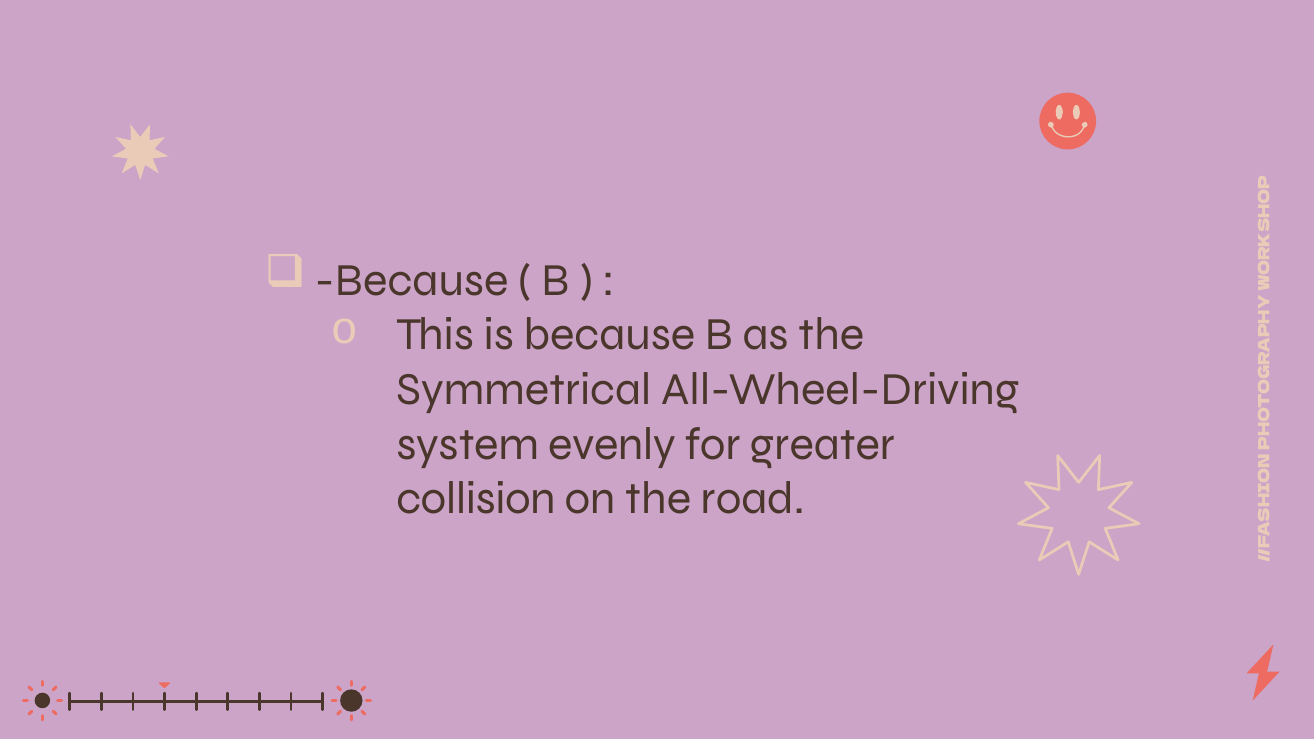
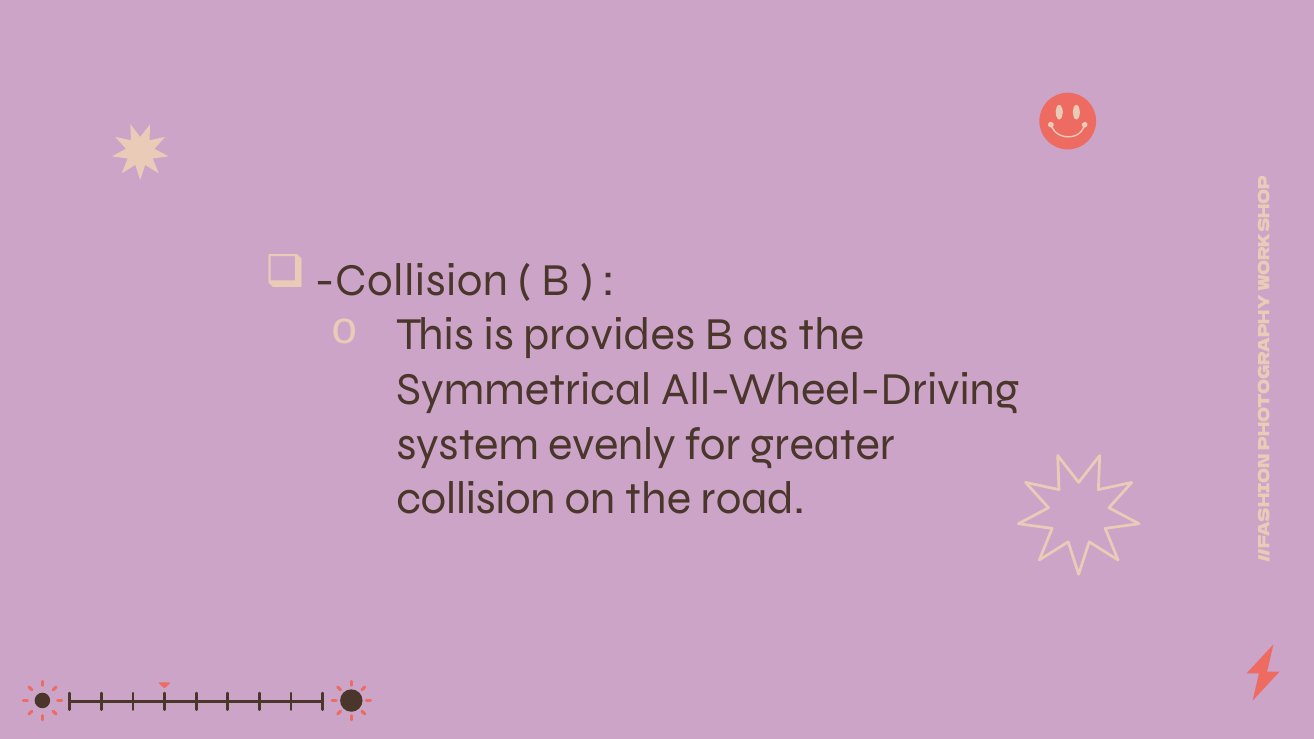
Because at (411, 280): Because -> Collision
is because: because -> provides
